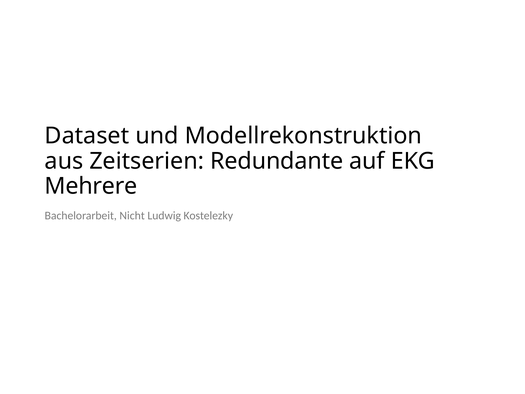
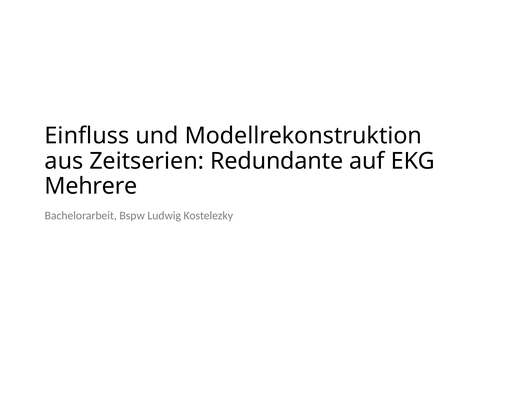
Dataset: Dataset -> Einfluss
Nicht: Nicht -> Bspw
